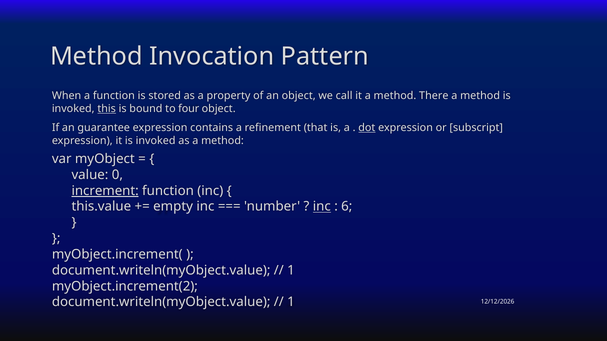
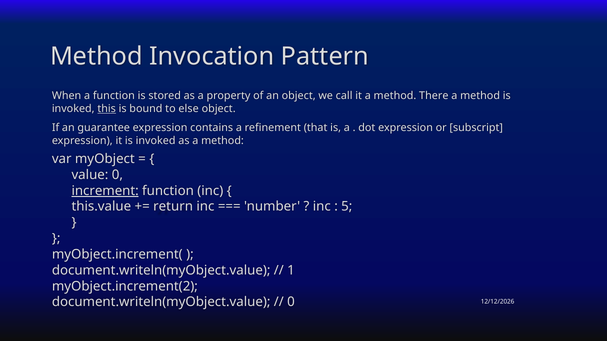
four: four -> else
dot underline: present -> none
empty: empty -> return
inc at (322, 207) underline: present -> none
6: 6 -> 5
1 at (291, 302): 1 -> 0
